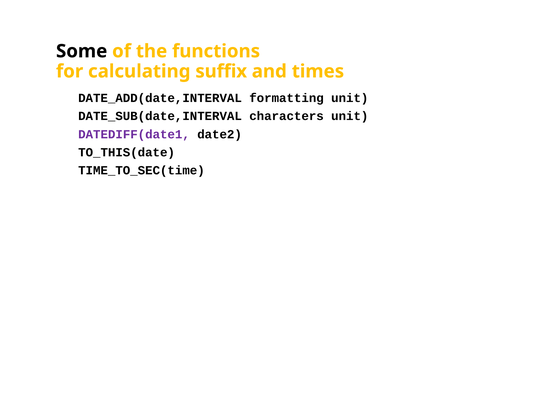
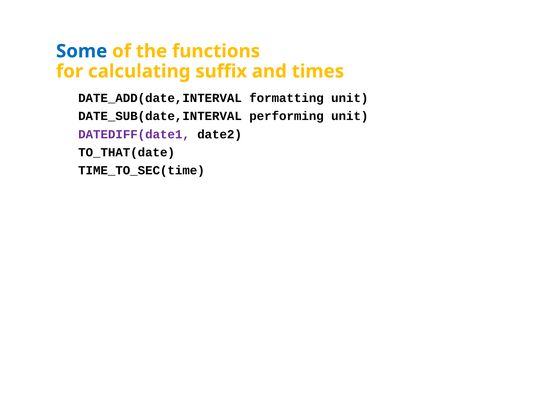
Some colour: black -> blue
characters: characters -> performing
TO_THIS(date: TO_THIS(date -> TO_THAT(date
